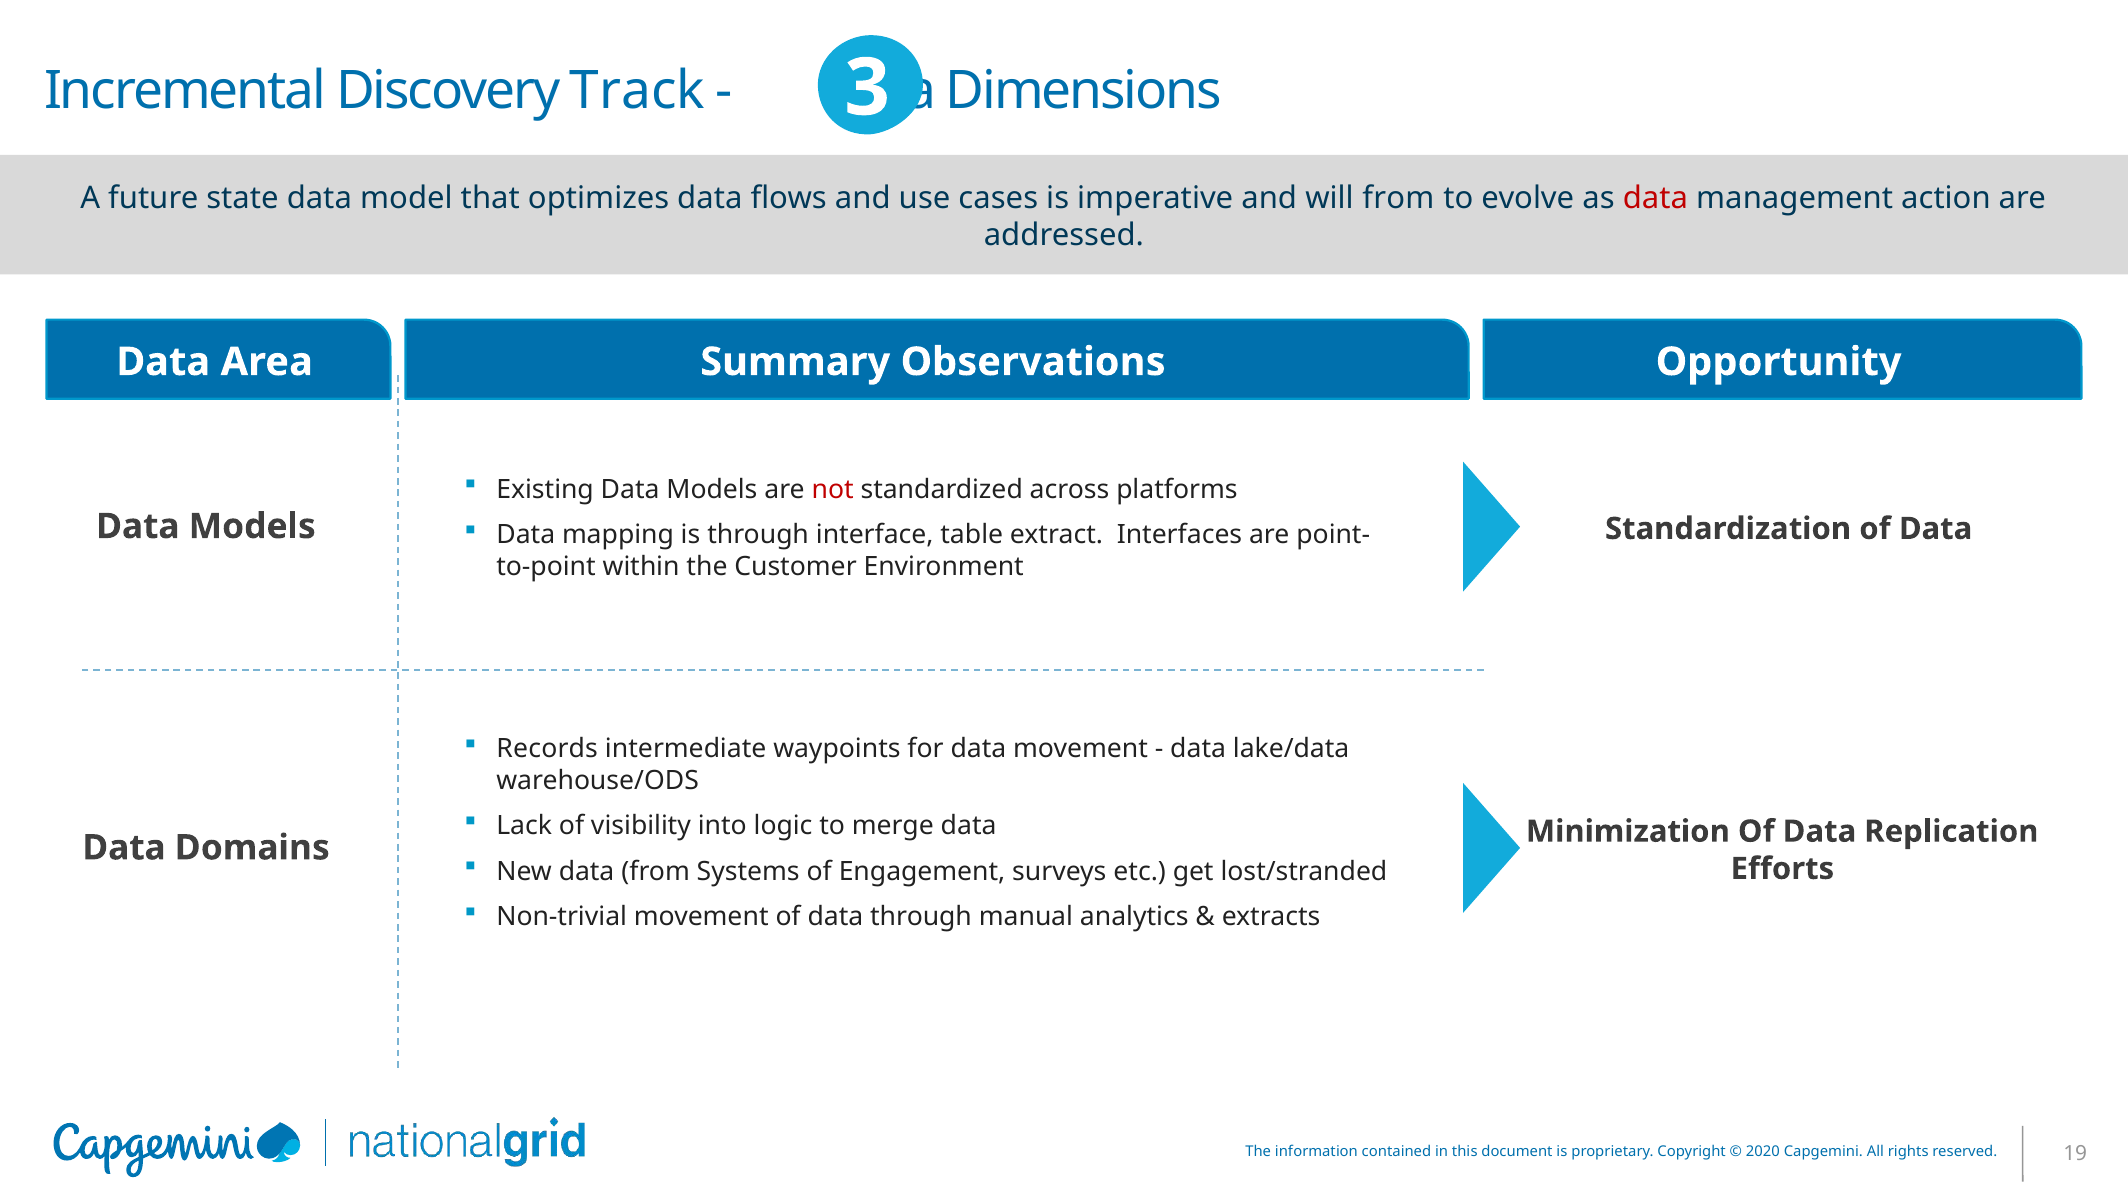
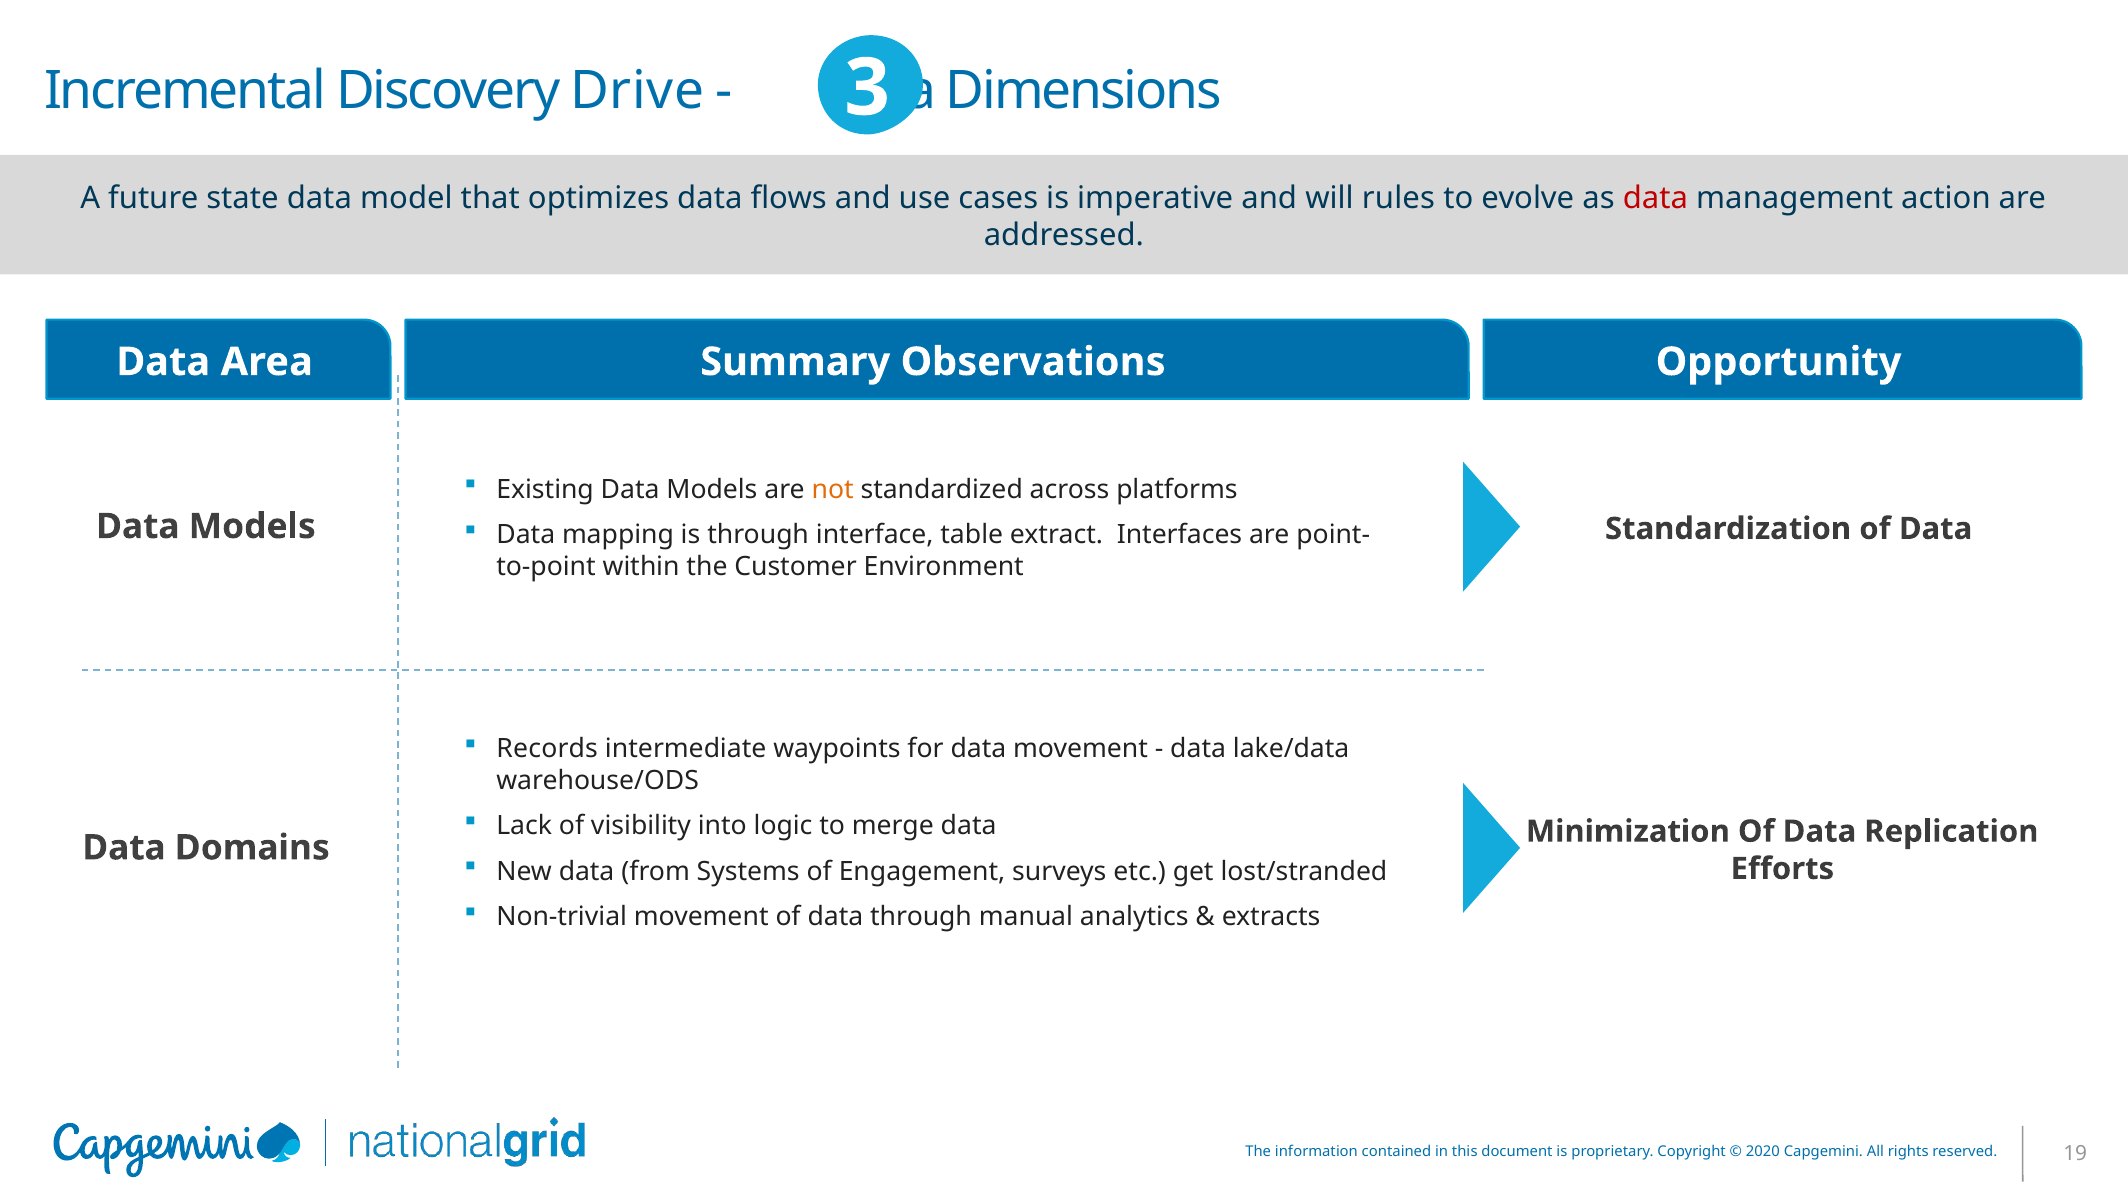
Track: Track -> Drive
will from: from -> rules
not colour: red -> orange
